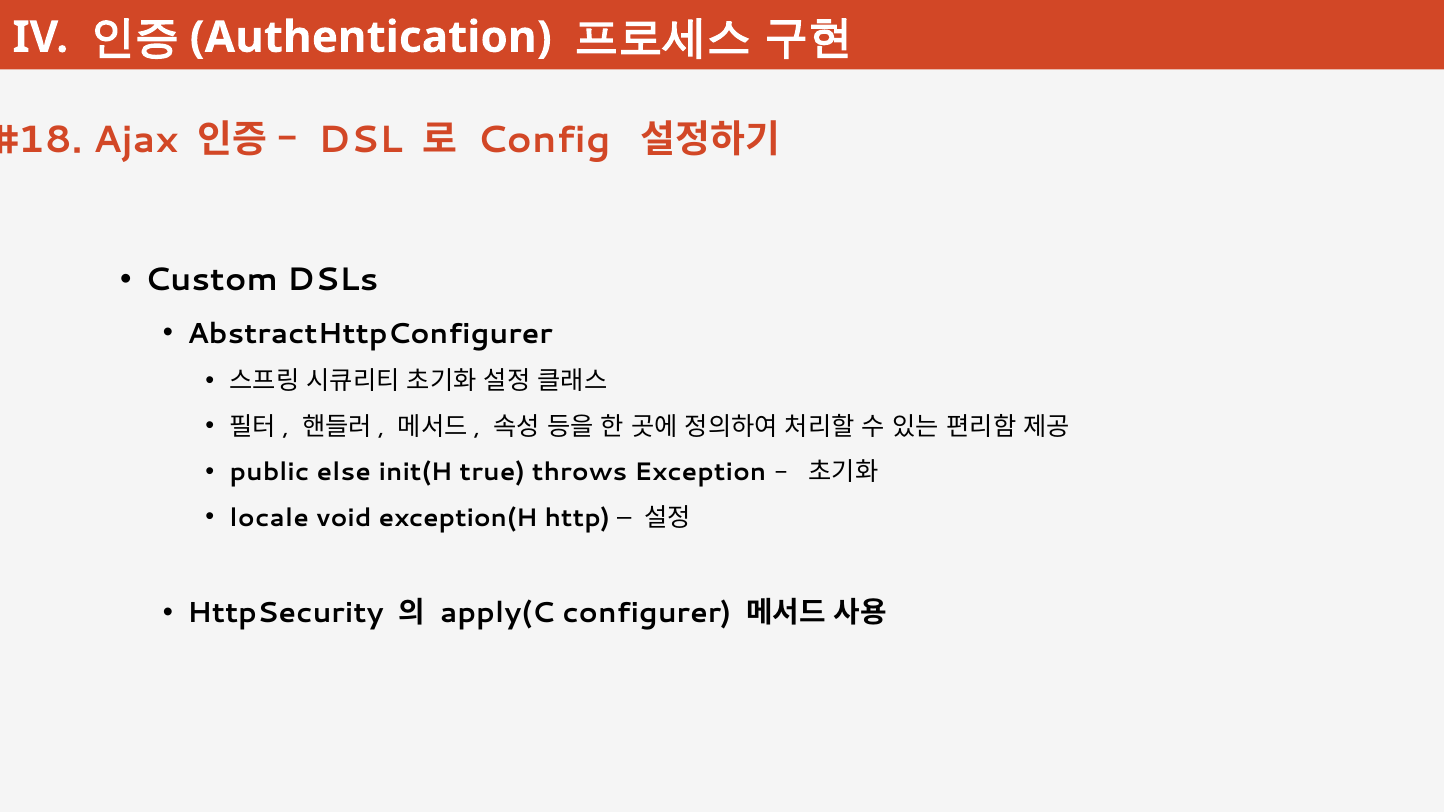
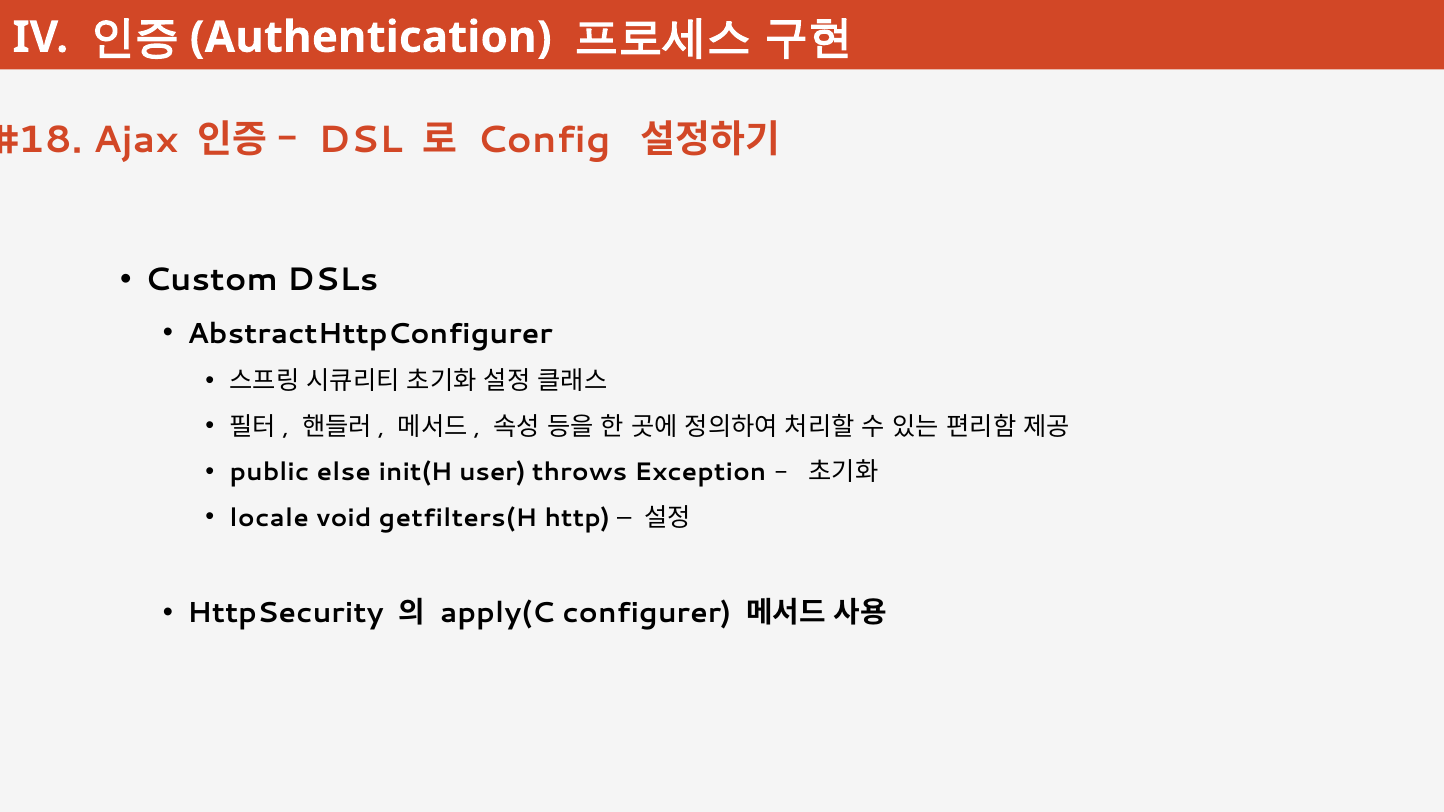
true: true -> user
exception(H: exception(H -> getfilters(H
